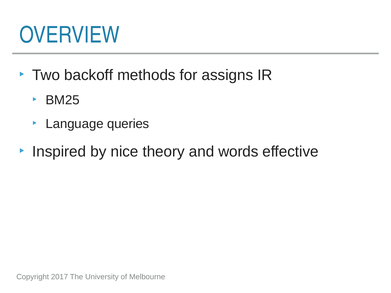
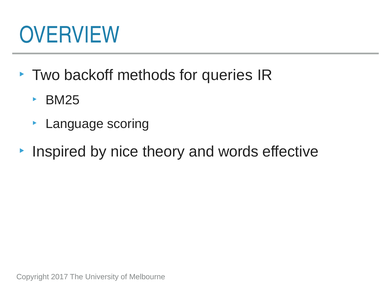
assigns: assigns -> queries
queries: queries -> scoring
